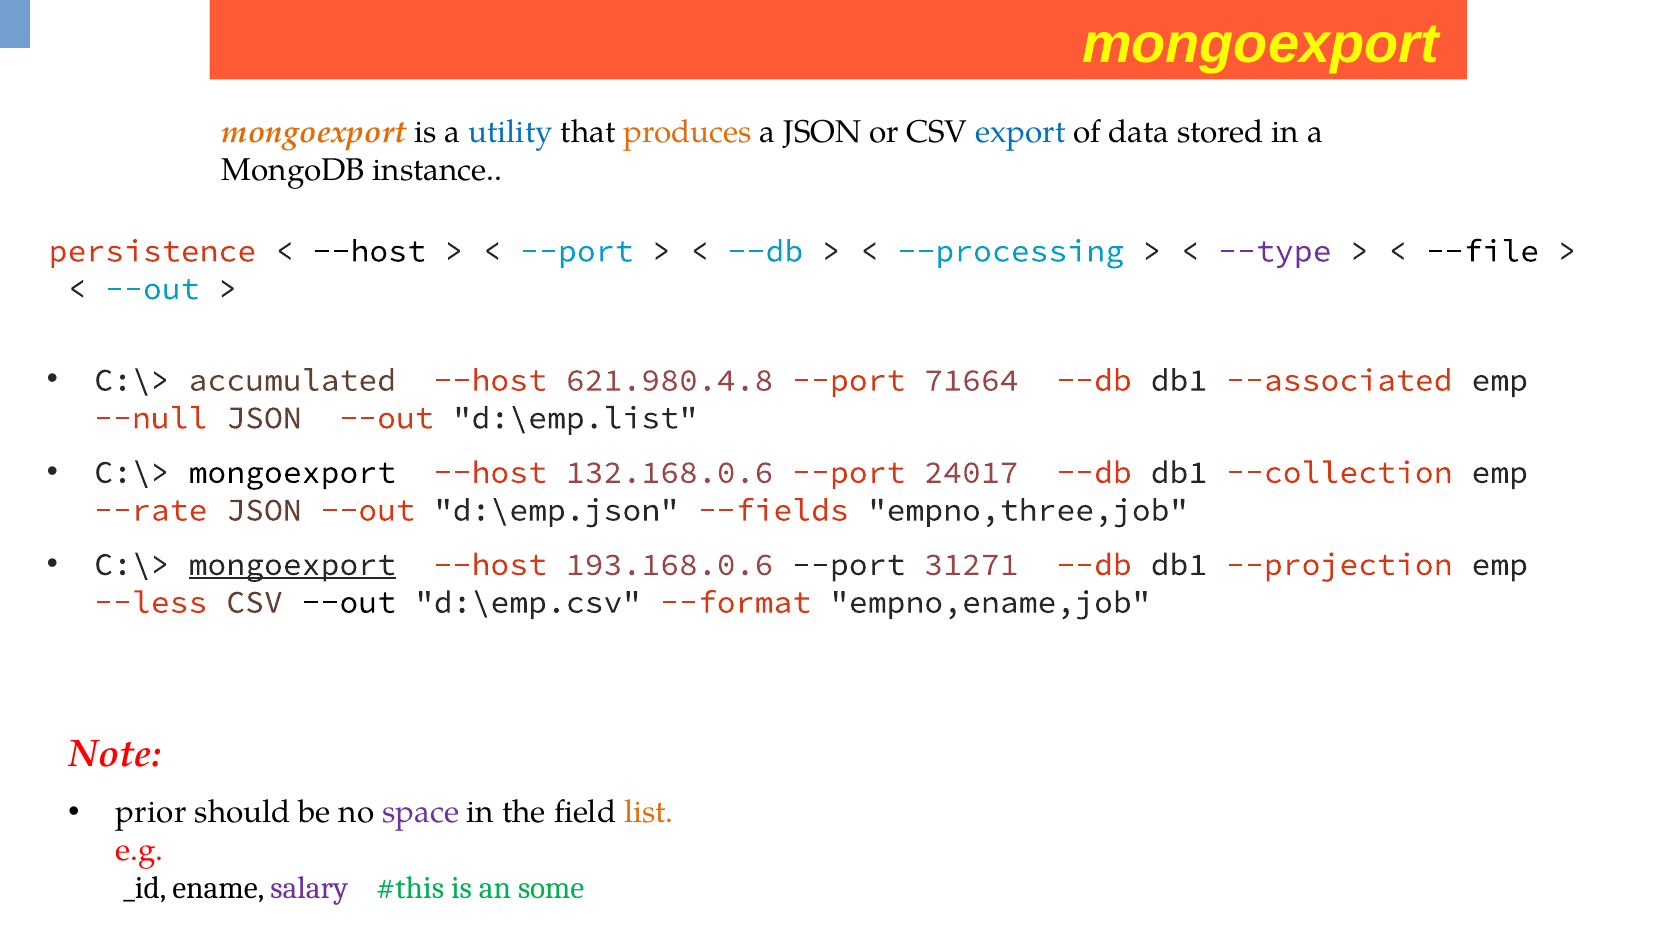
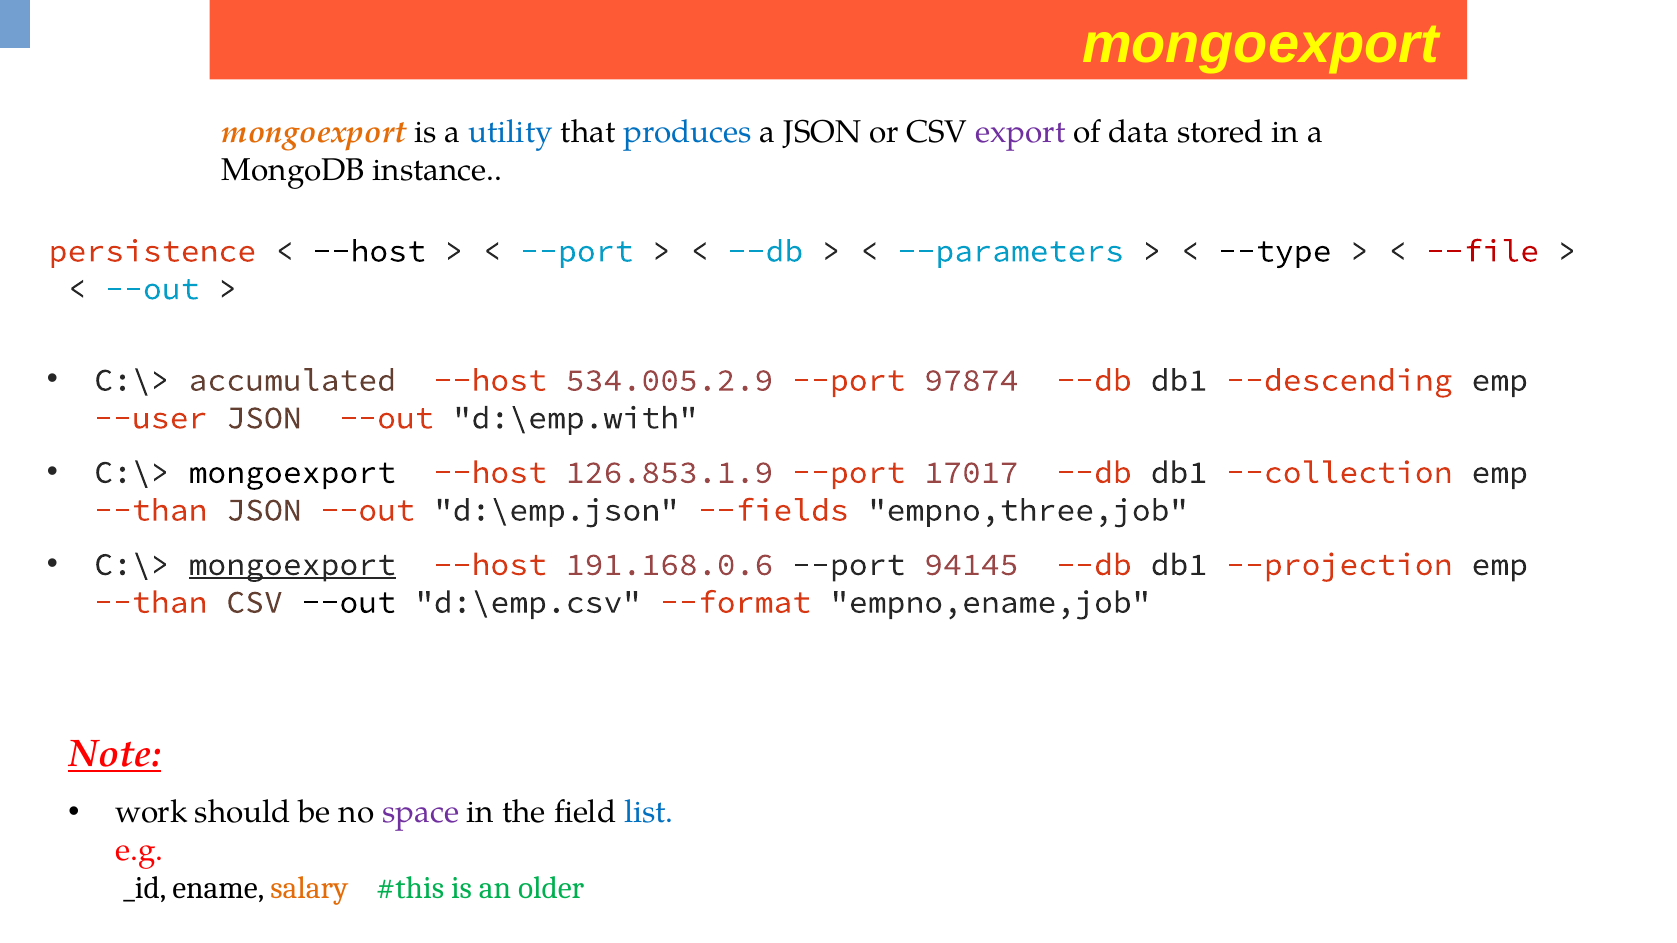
produces colour: orange -> blue
export colour: blue -> purple
--processing: --processing -> --parameters
--type colour: purple -> black
--file colour: black -> red
621.980.4.8: 621.980.4.8 -> 534.005.2.9
71664: 71664 -> 97874
--associated: --associated -> --descending
--null: --null -> --user
d:\emp.list: d:\emp.list -> d:\emp.with
132.168.0.6: 132.168.0.6 -> 126.853.1.9
24017: 24017 -> 17017
--rate at (151, 510): --rate -> --than
193.168.0.6: 193.168.0.6 -> 191.168.0.6
31271: 31271 -> 94145
--less at (151, 602): --less -> --than
Note underline: none -> present
prior: prior -> work
list colour: orange -> blue
salary colour: purple -> orange
some: some -> older
